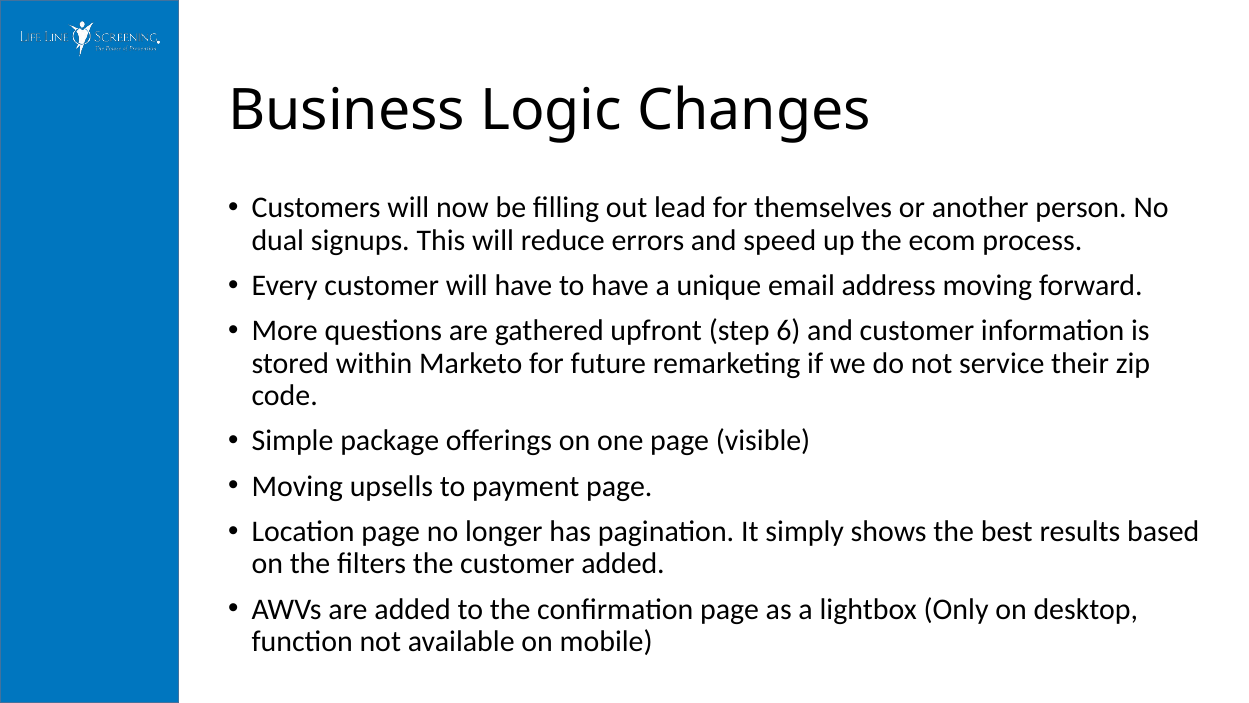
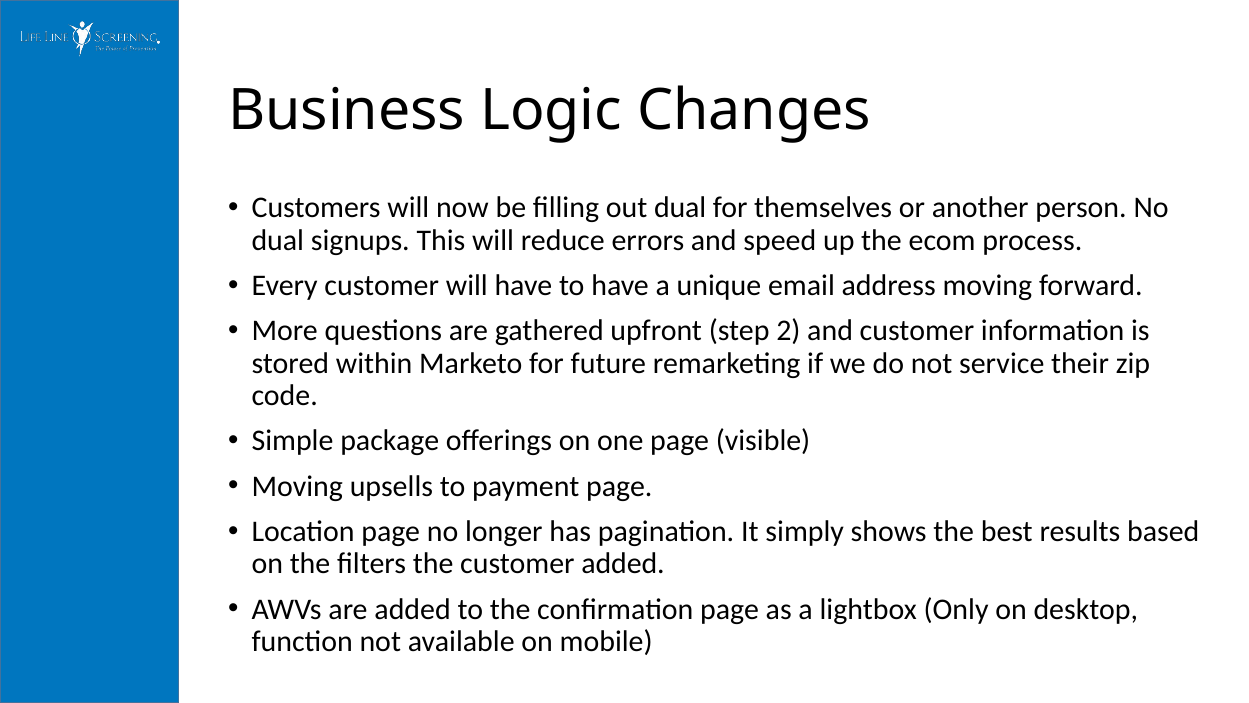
out lead: lead -> dual
6: 6 -> 2
